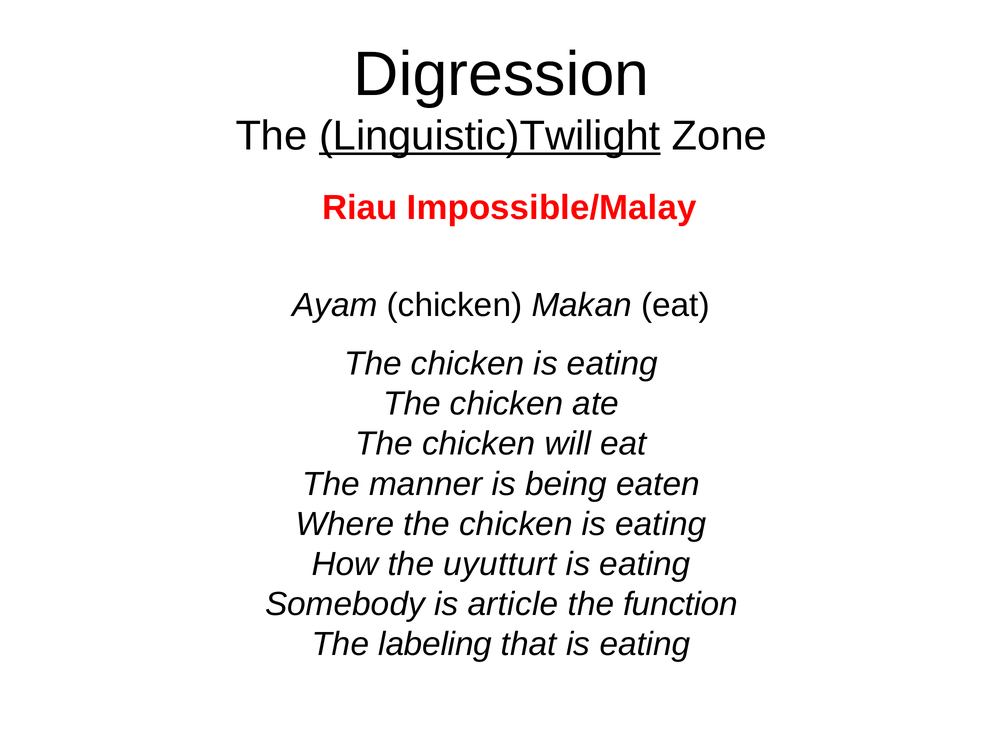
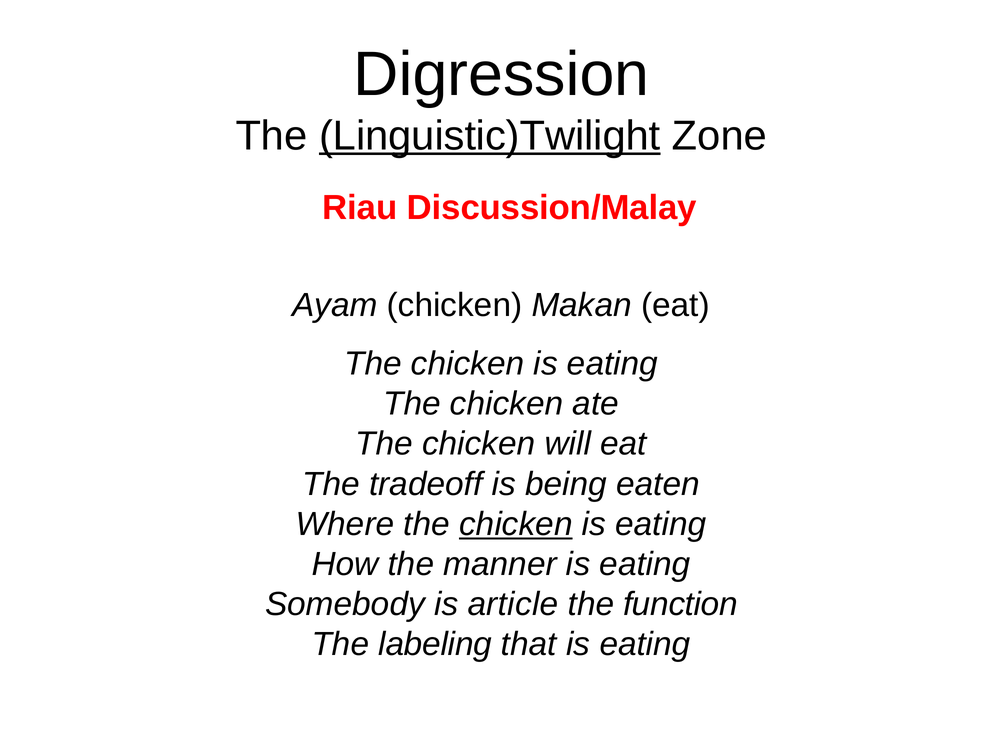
Impossible/Malay: Impossible/Malay -> Discussion/Malay
manner: manner -> tradeoff
chicken at (516, 524) underline: none -> present
uyutturt: uyutturt -> manner
